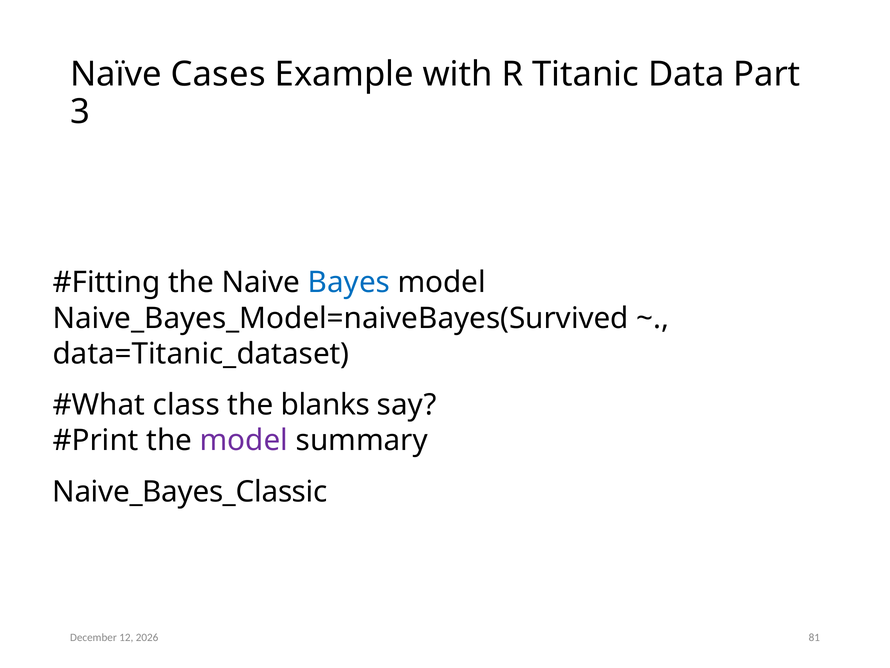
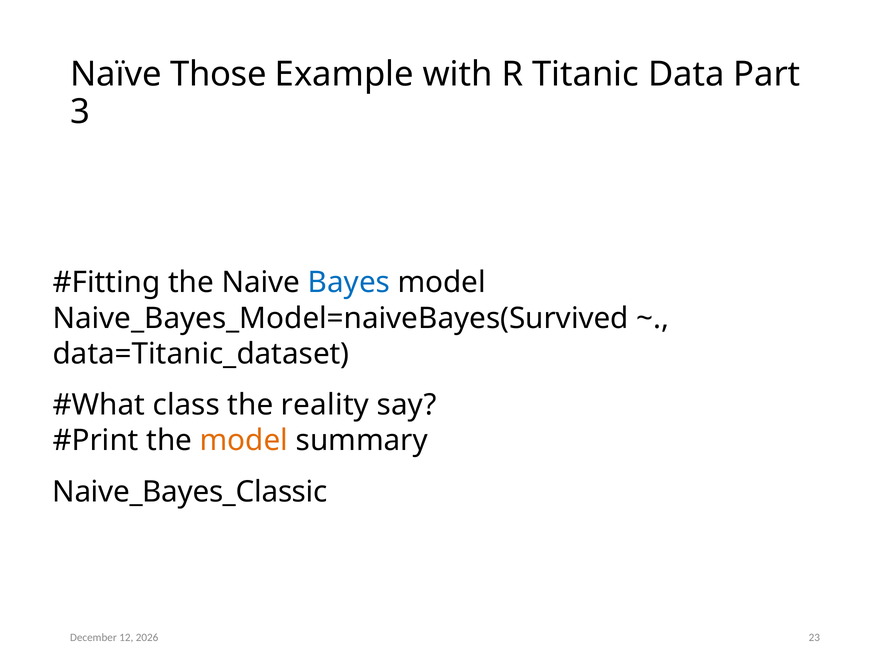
Cases: Cases -> Those
blanks: blanks -> reality
model at (244, 440) colour: purple -> orange
81: 81 -> 23
